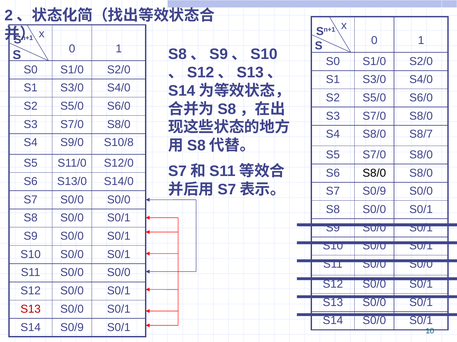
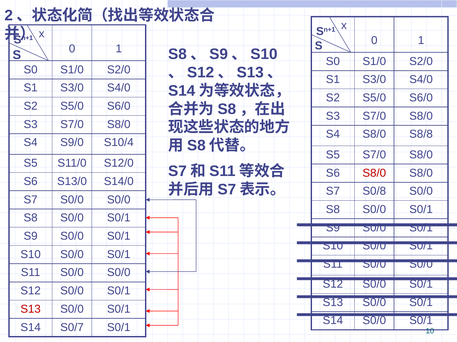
S8/7: S8/7 -> S8/8
S10/8: S10/8 -> S10/4
S8/0 at (374, 173) colour: black -> red
S7 S0/9: S0/9 -> S0/8
S14 S0/9: S0/9 -> S0/7
